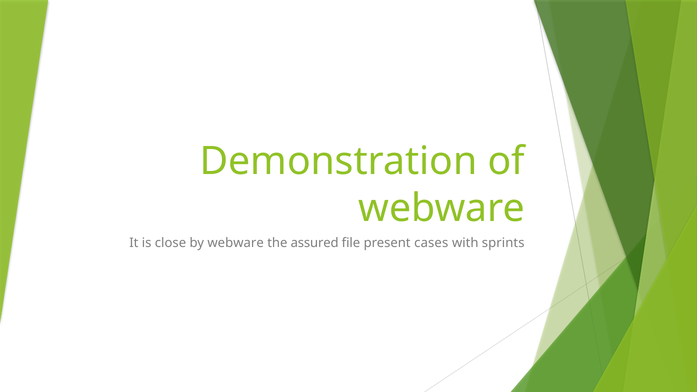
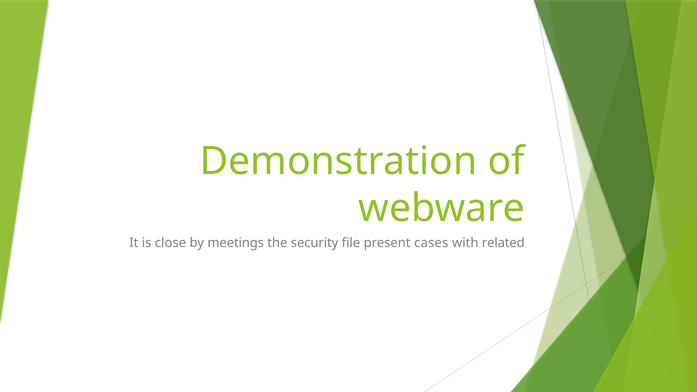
by webware: webware -> meetings
assured: assured -> security
sprints: sprints -> related
